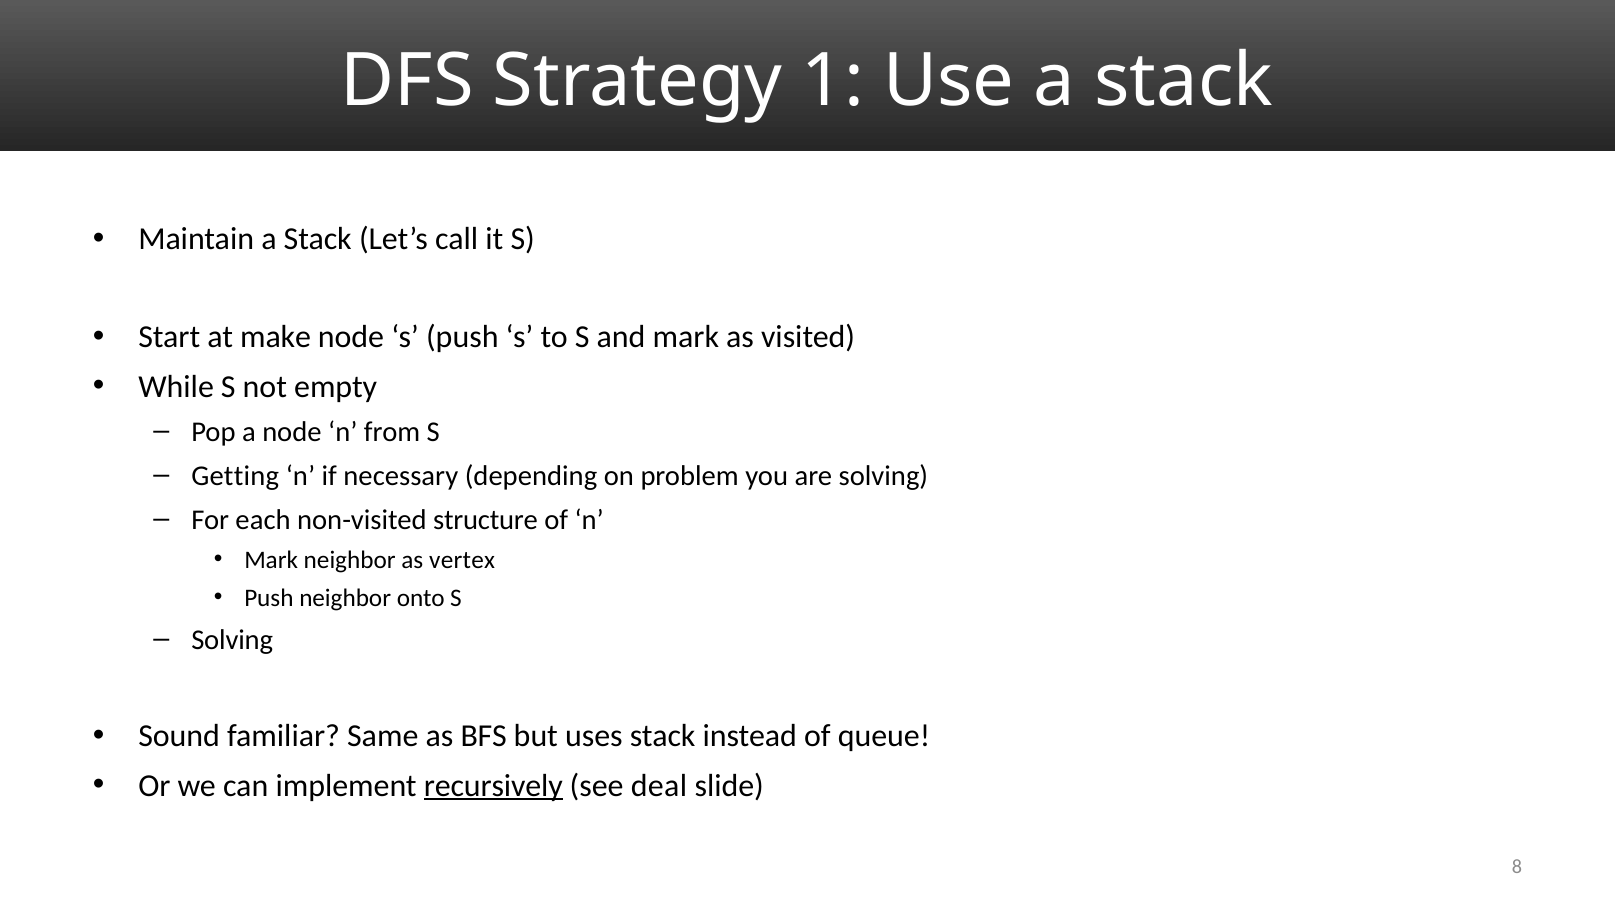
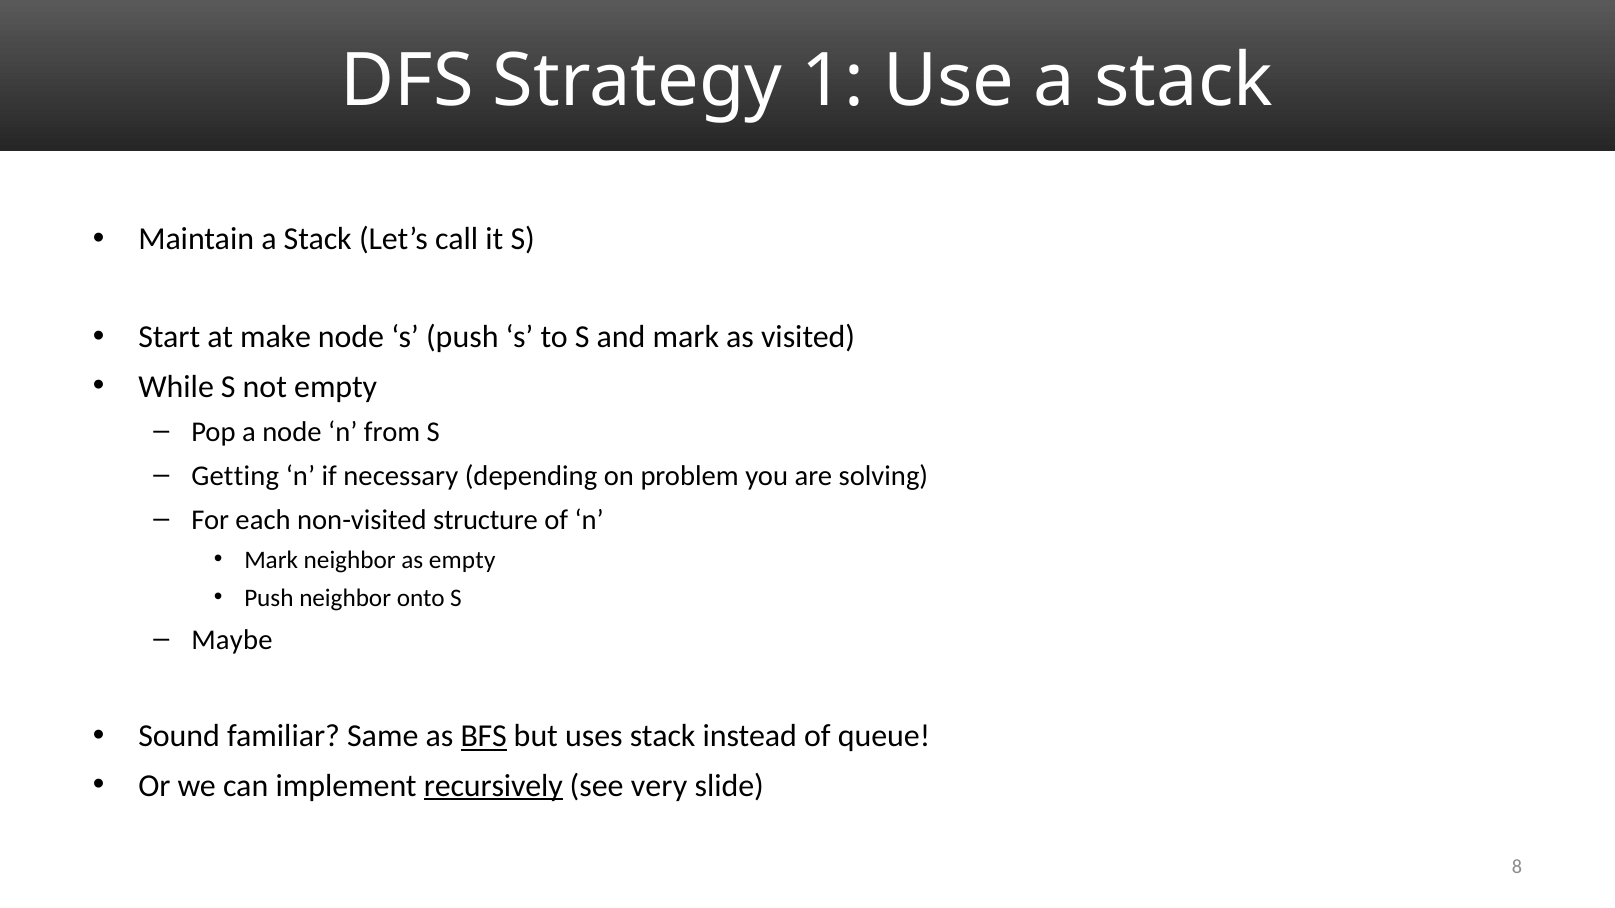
as vertex: vertex -> empty
Solving at (232, 640): Solving -> Maybe
BFS underline: none -> present
deal: deal -> very
